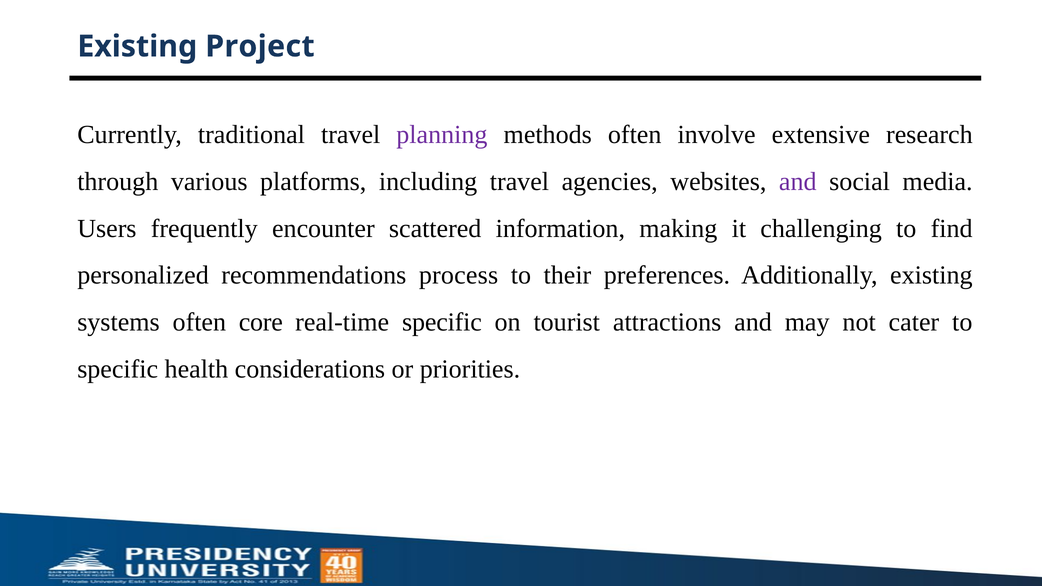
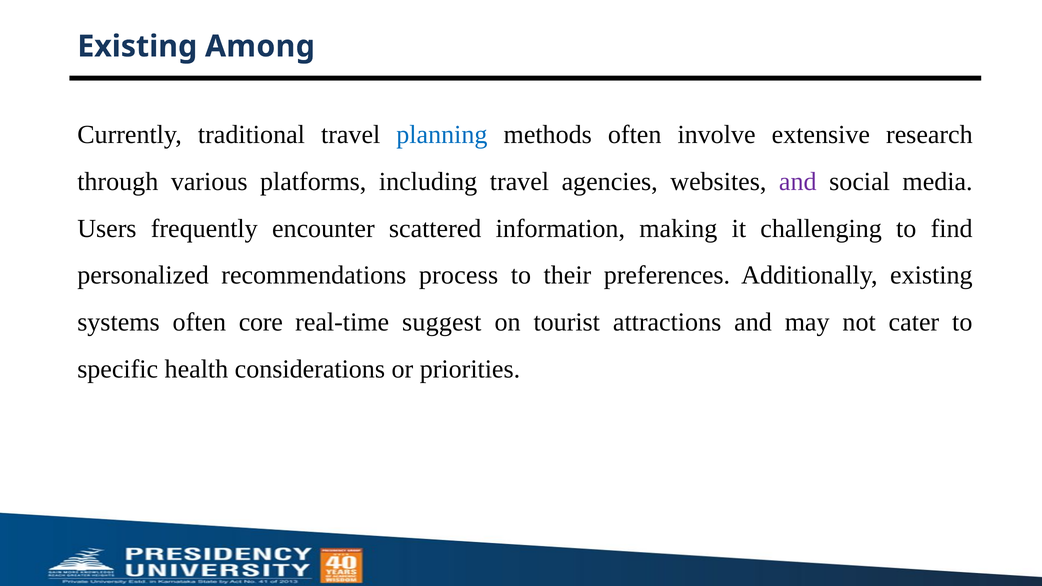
Project: Project -> Among
planning colour: purple -> blue
real-time specific: specific -> suggest
